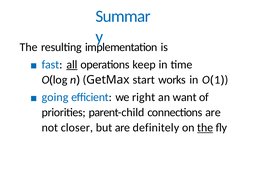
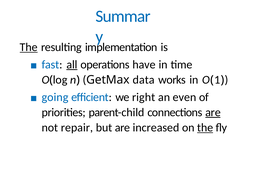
The at (29, 47) underline: none -> present
keep: keep -> have
start: start -> data
want: want -> even
are at (213, 112) underline: none -> present
closer: closer -> repair
definitely: definitely -> increased
